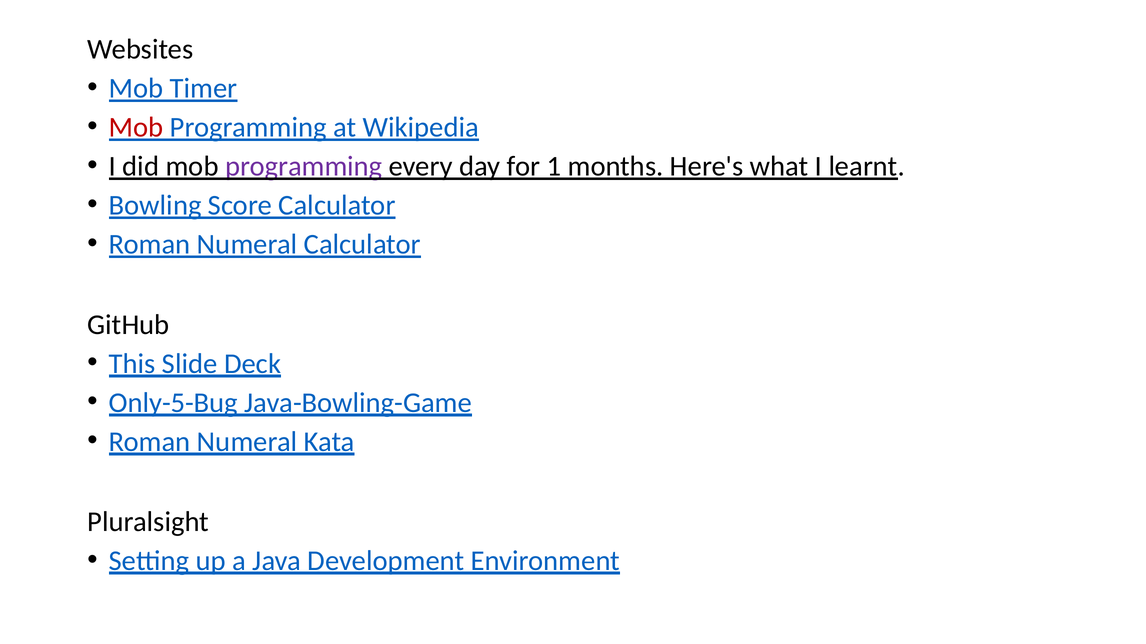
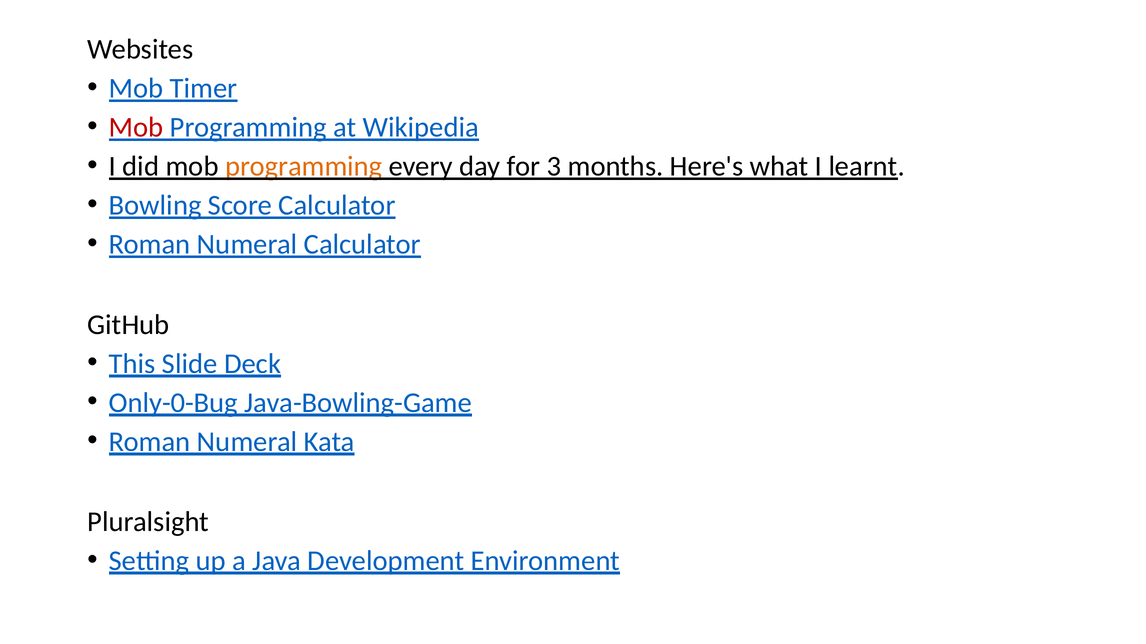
programming at (304, 167) colour: purple -> orange
1: 1 -> 3
Only-5-Bug: Only-5-Bug -> Only-0-Bug
